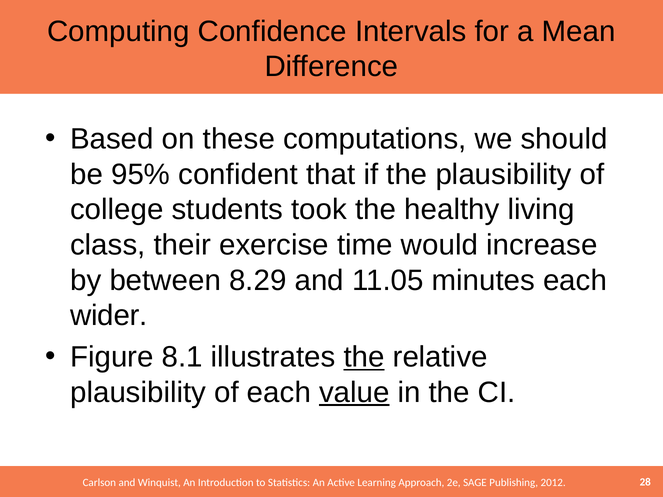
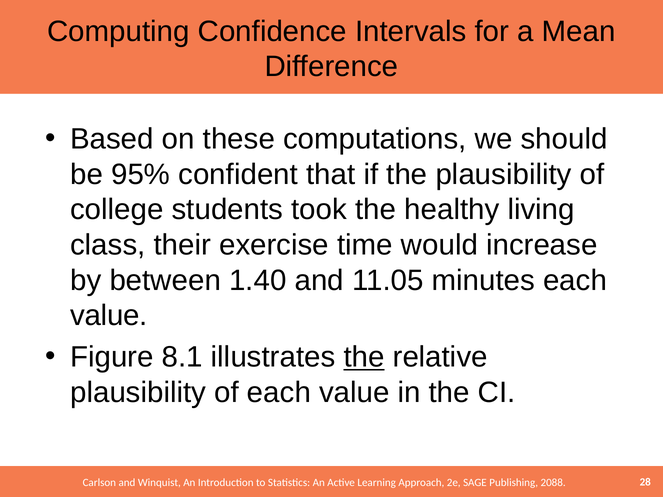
8.29: 8.29 -> 1.40
wider at (109, 316): wider -> value
value at (354, 393) underline: present -> none
2012: 2012 -> 2088
